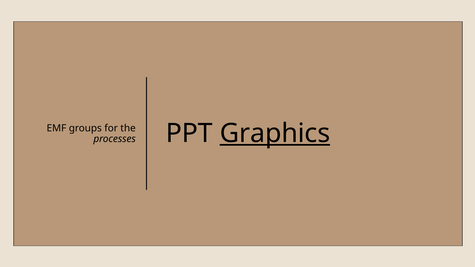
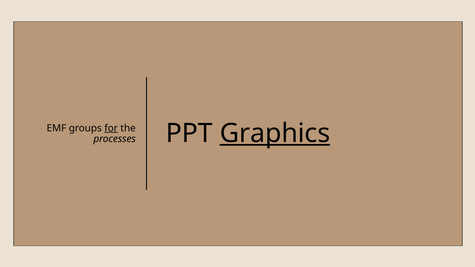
for underline: none -> present
